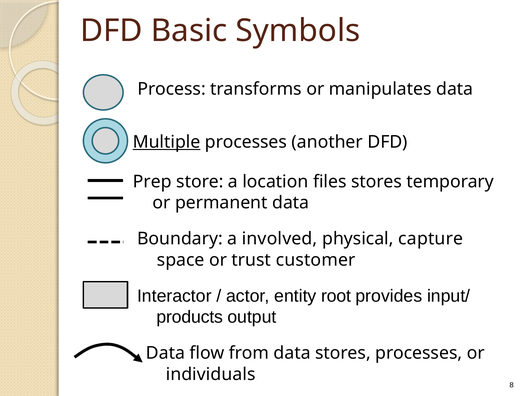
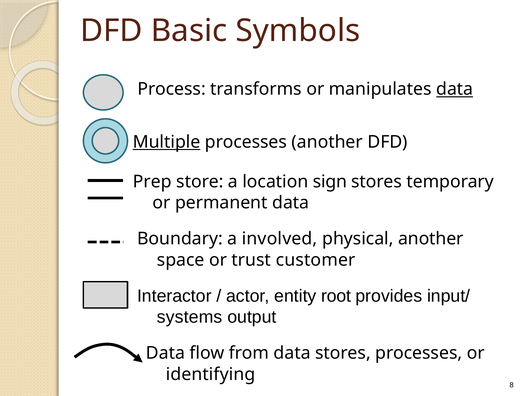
data at (455, 89) underline: none -> present
files: files -> sign
physical capture: capture -> another
products: products -> systems
individuals: individuals -> identifying
